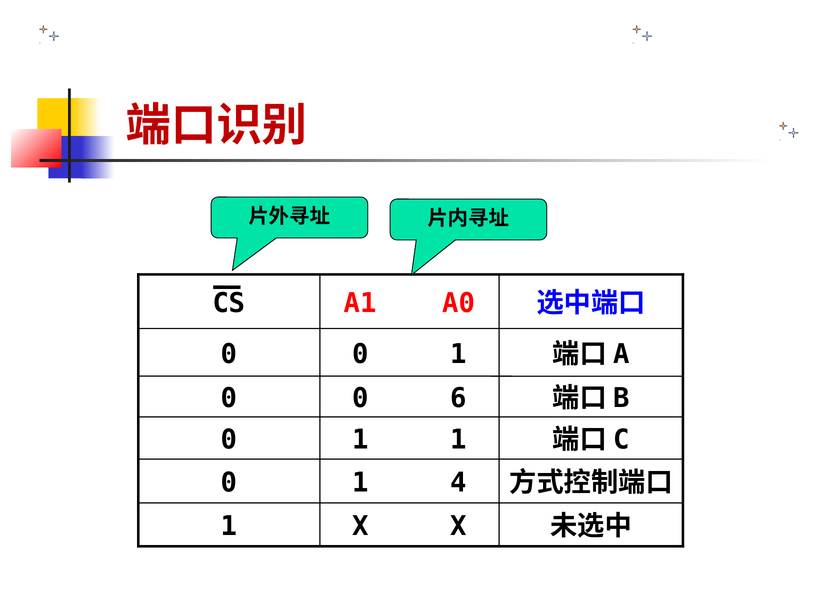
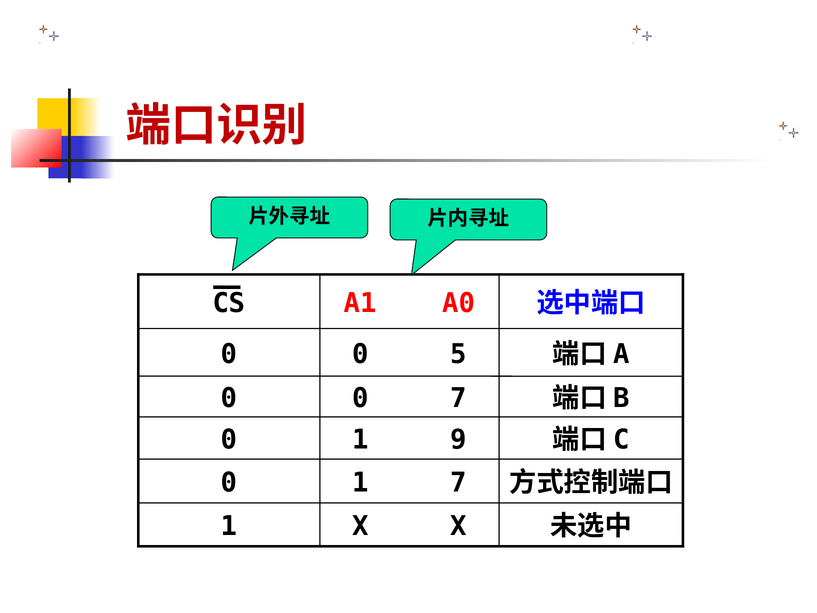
0 1: 1 -> 5
0 6: 6 -> 7
1 1: 1 -> 9
1 4: 4 -> 7
